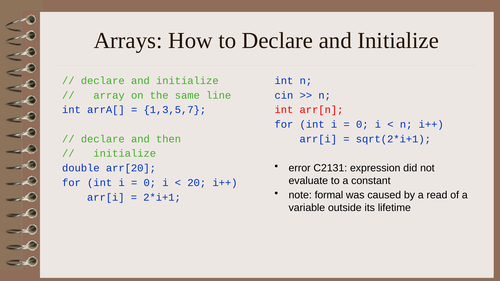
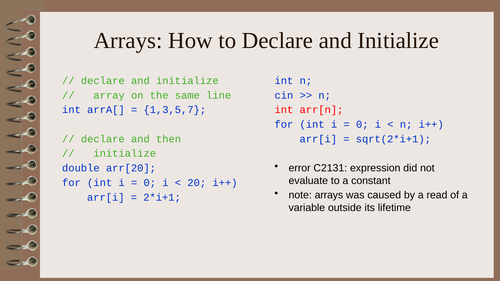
note formal: formal -> arrays
